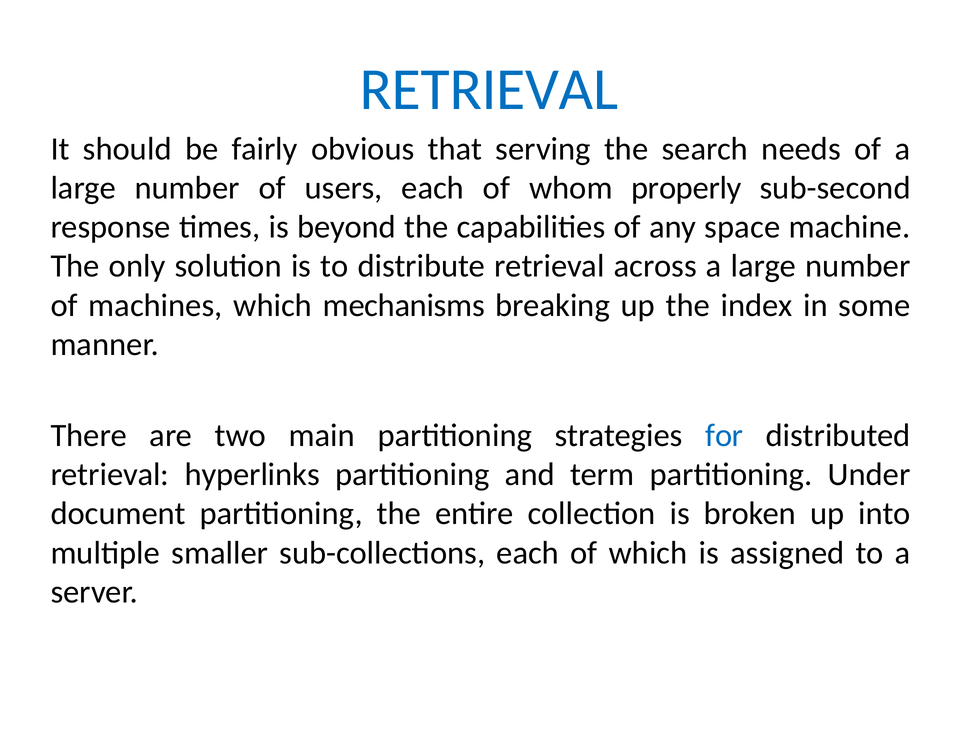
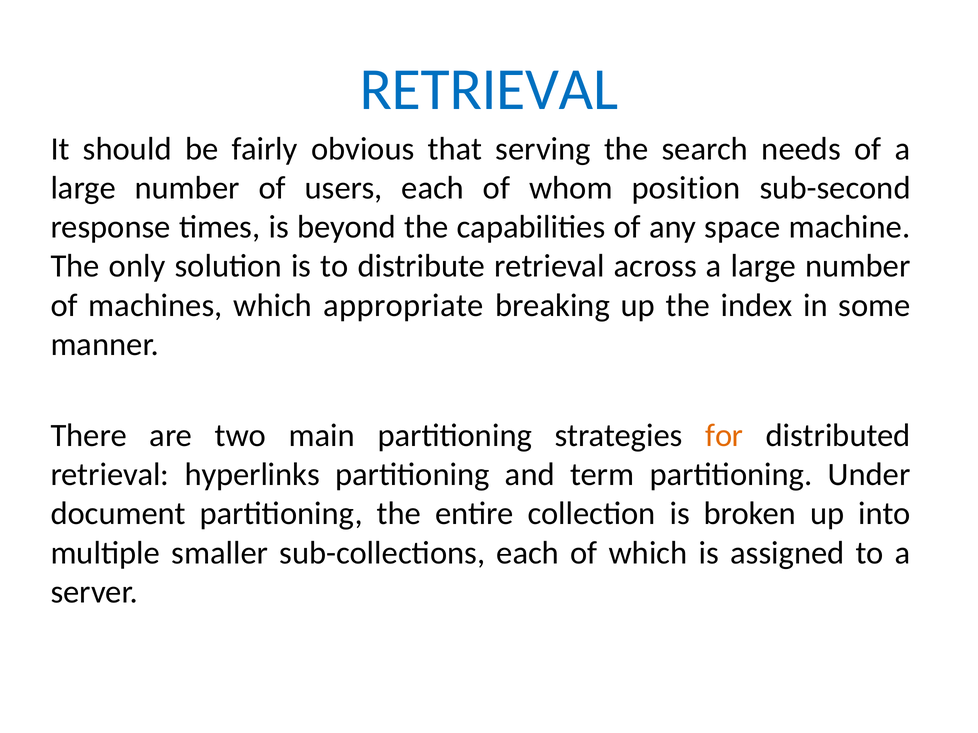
properly: properly -> position
mechanisms: mechanisms -> appropriate
for colour: blue -> orange
